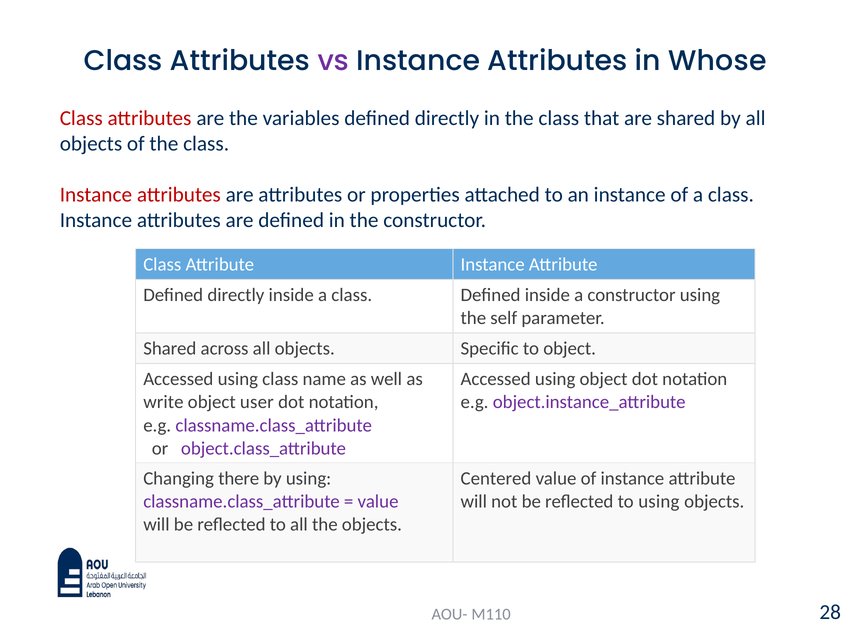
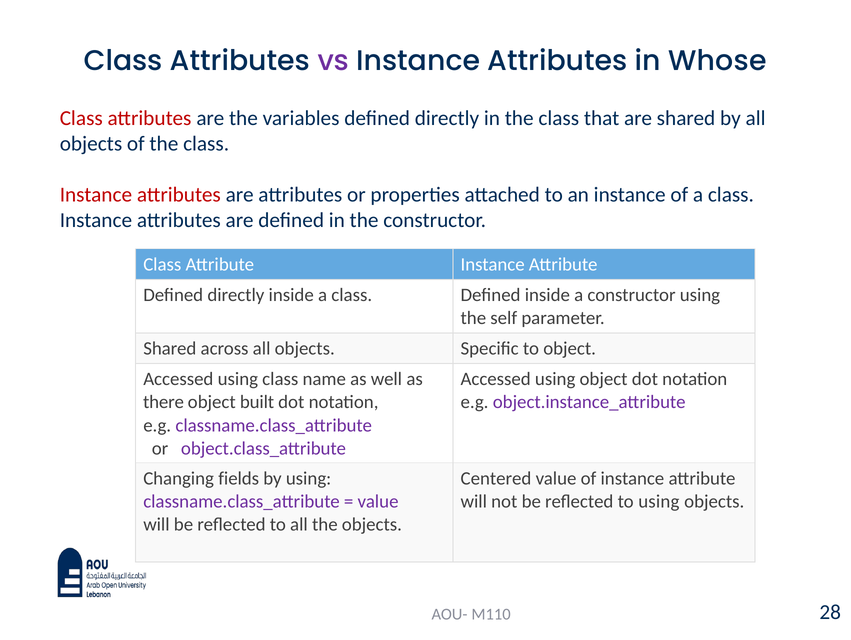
write: write -> there
user: user -> built
there: there -> fields
